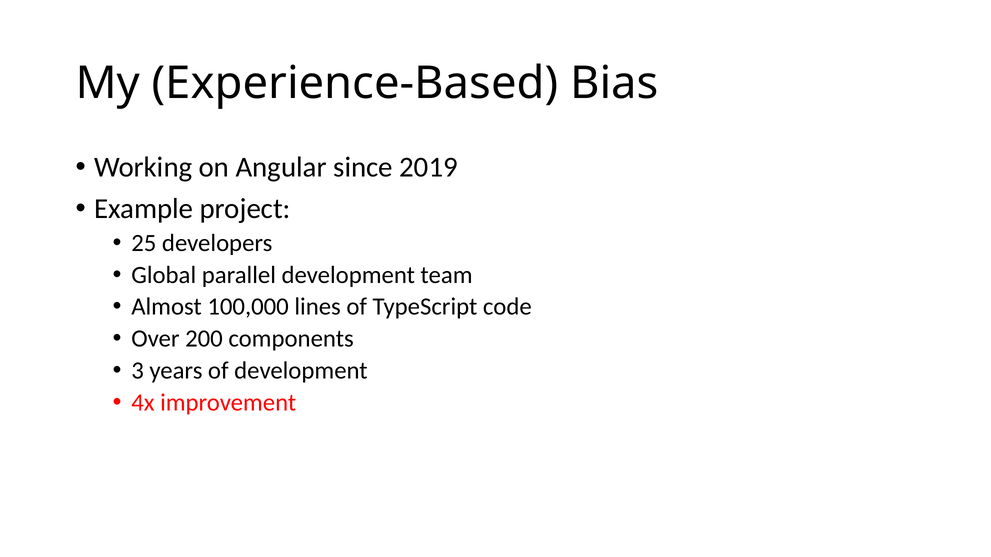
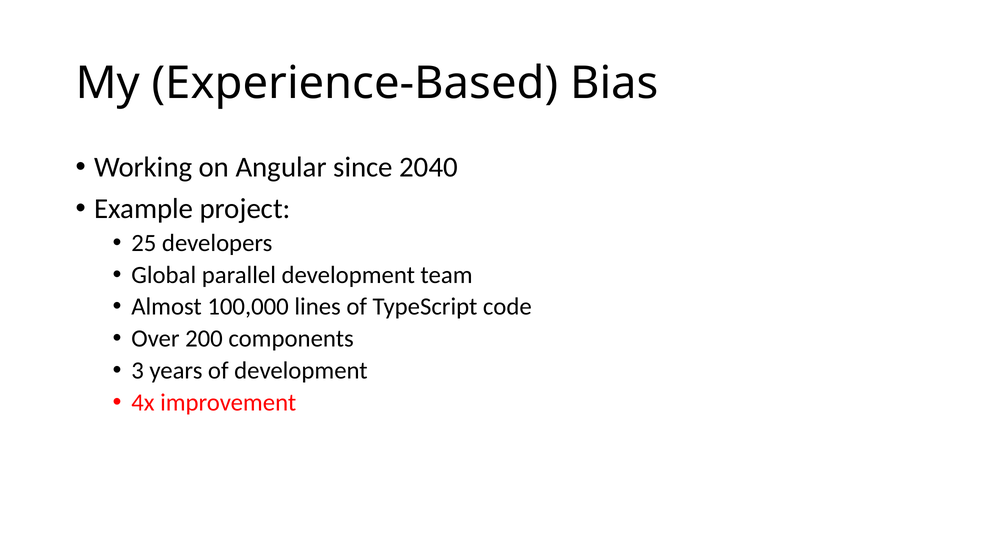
2019: 2019 -> 2040
